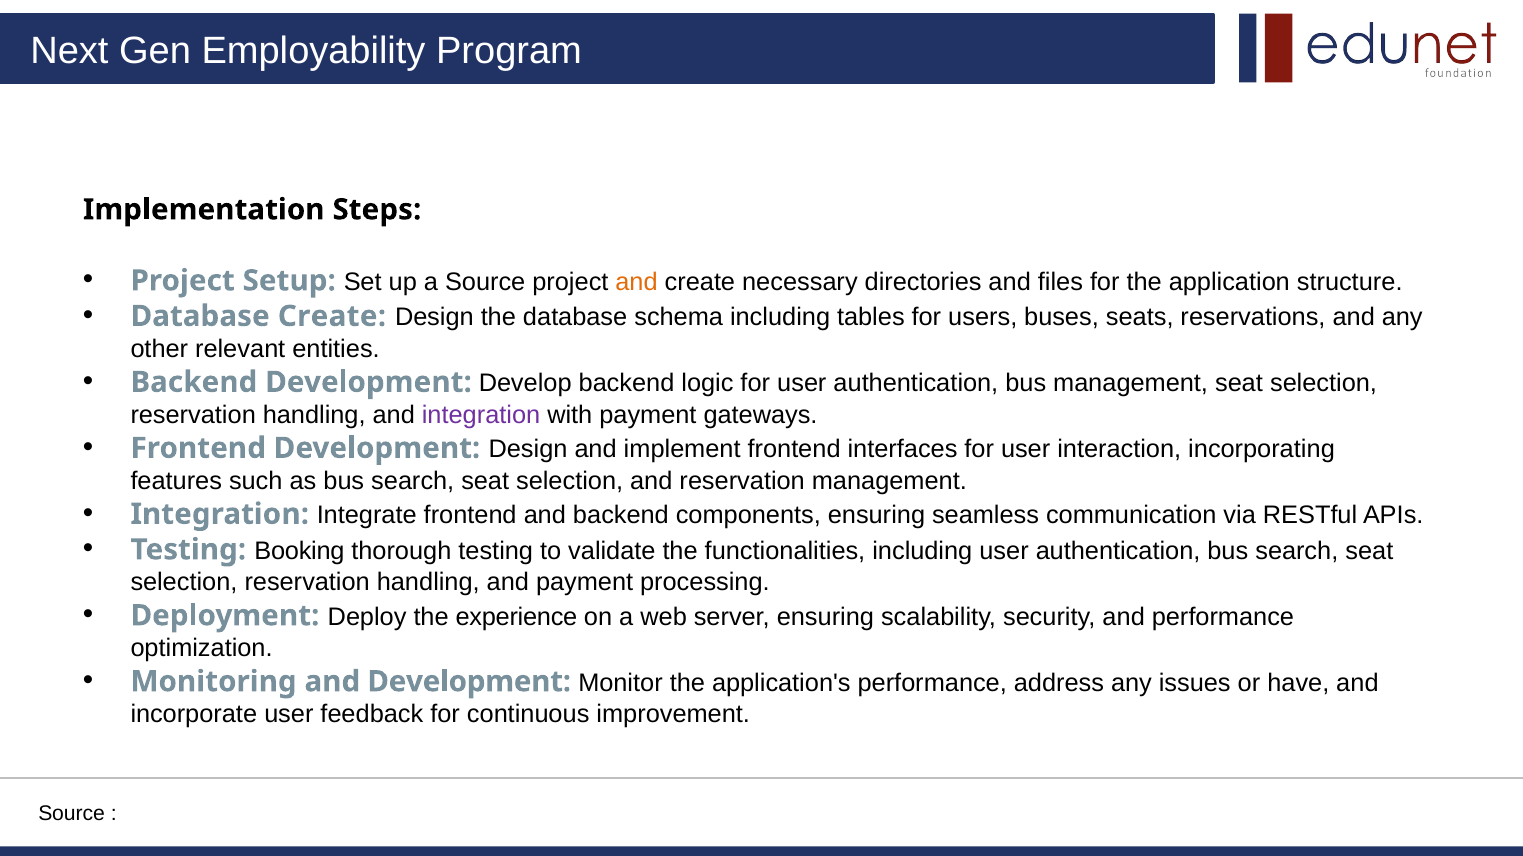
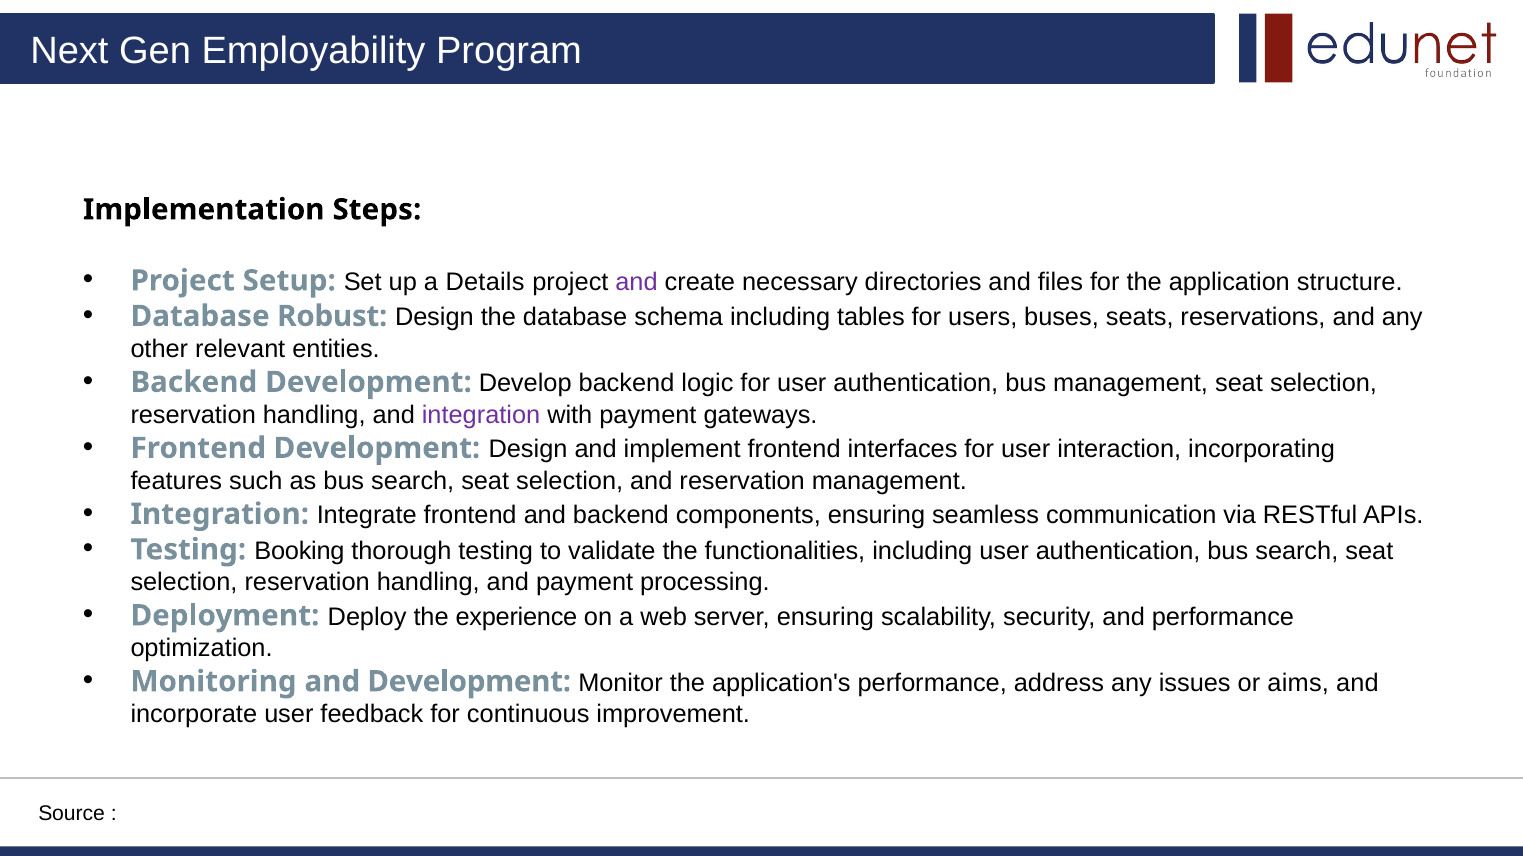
a Source: Source -> Details
and at (637, 282) colour: orange -> purple
Database Create: Create -> Robust
have: have -> aims
